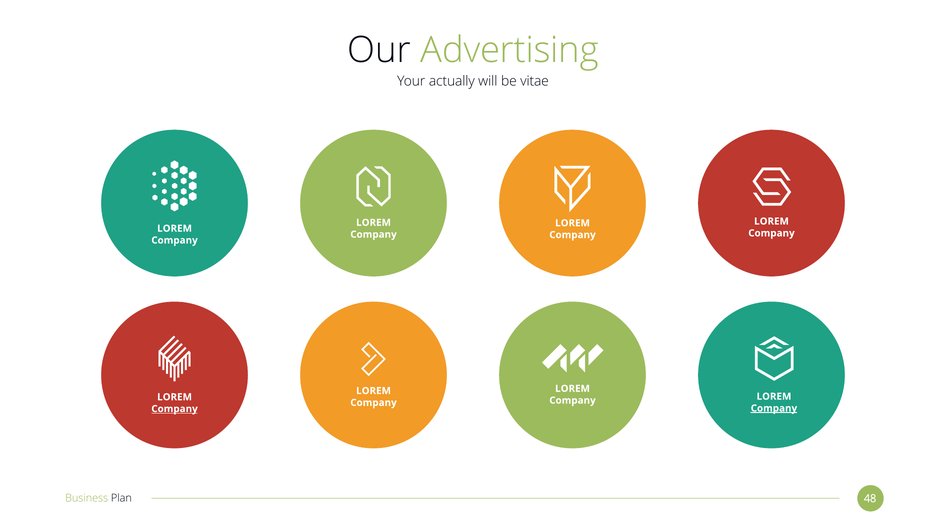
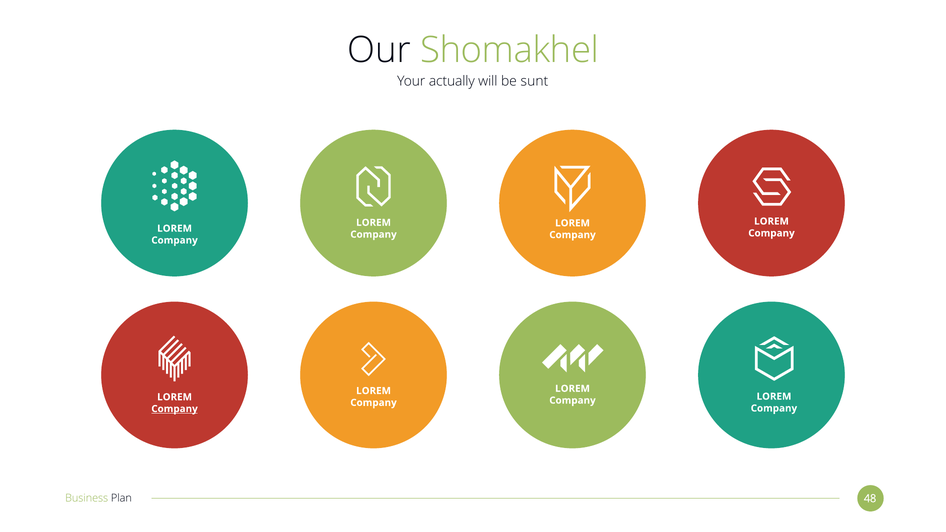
Advertising: Advertising -> Shomakhel
vitae: vitae -> sunt
Company at (774, 408) underline: present -> none
